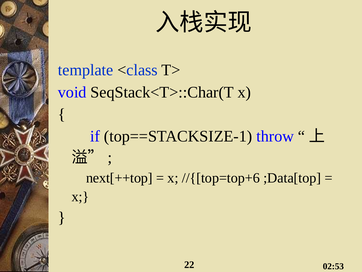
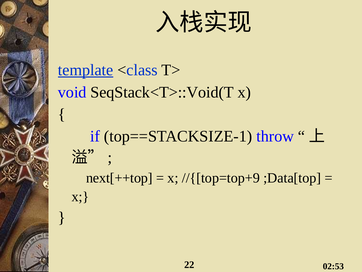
template underline: none -> present
SeqStack<T>::Char(T: SeqStack<T>::Char(T -> SeqStack<T>::Void(T
//{[top=top+6: //{[top=top+6 -> //{[top=top+9
